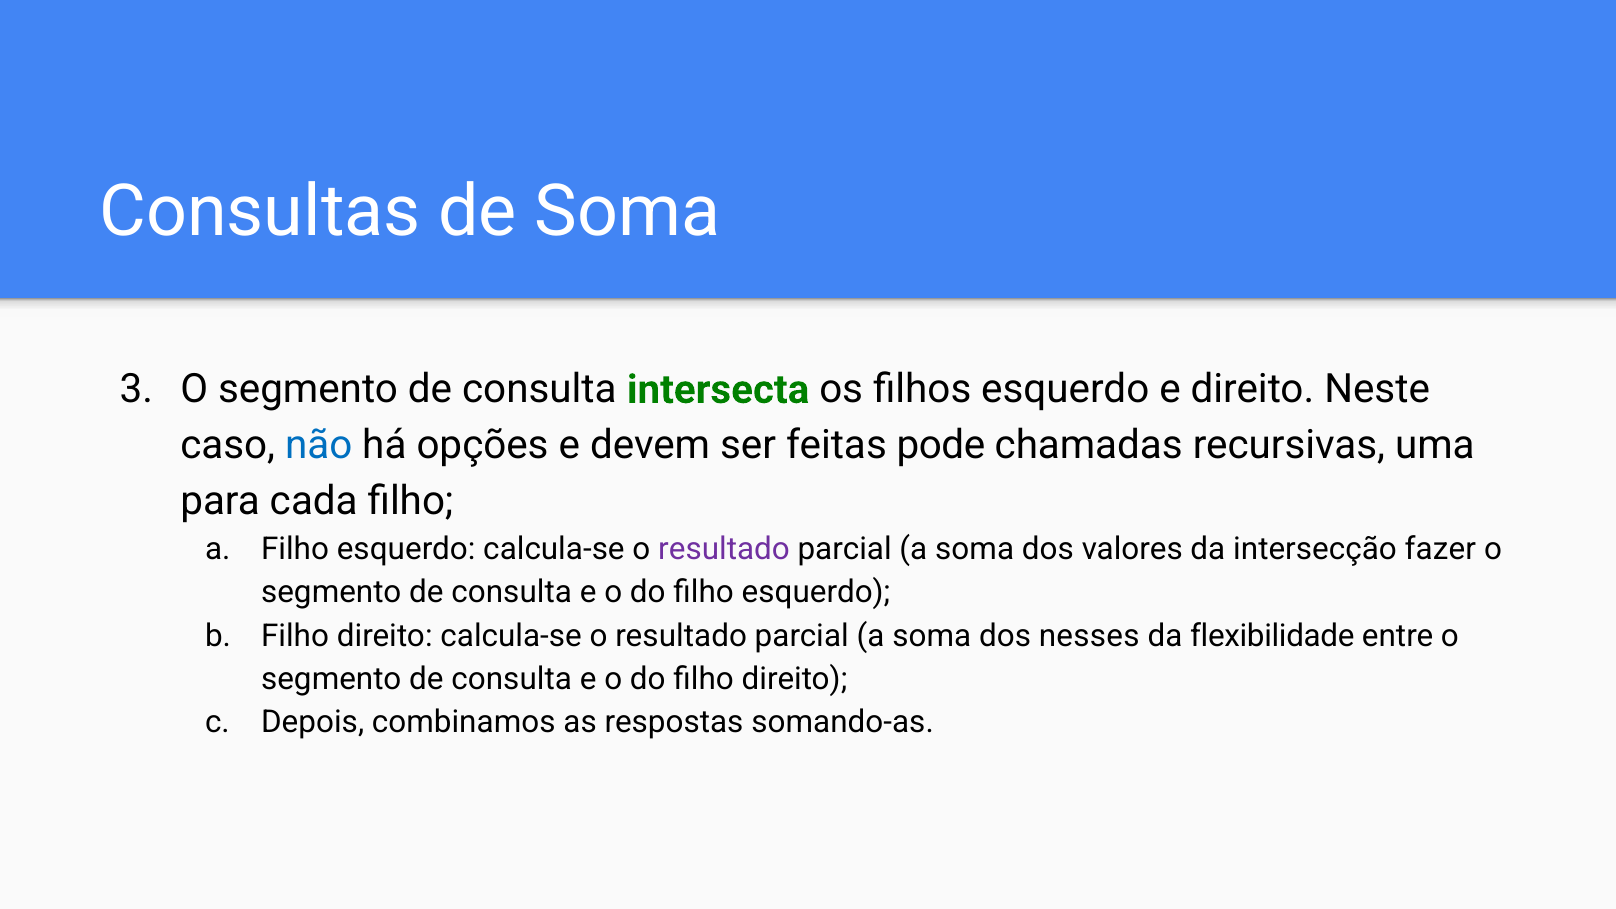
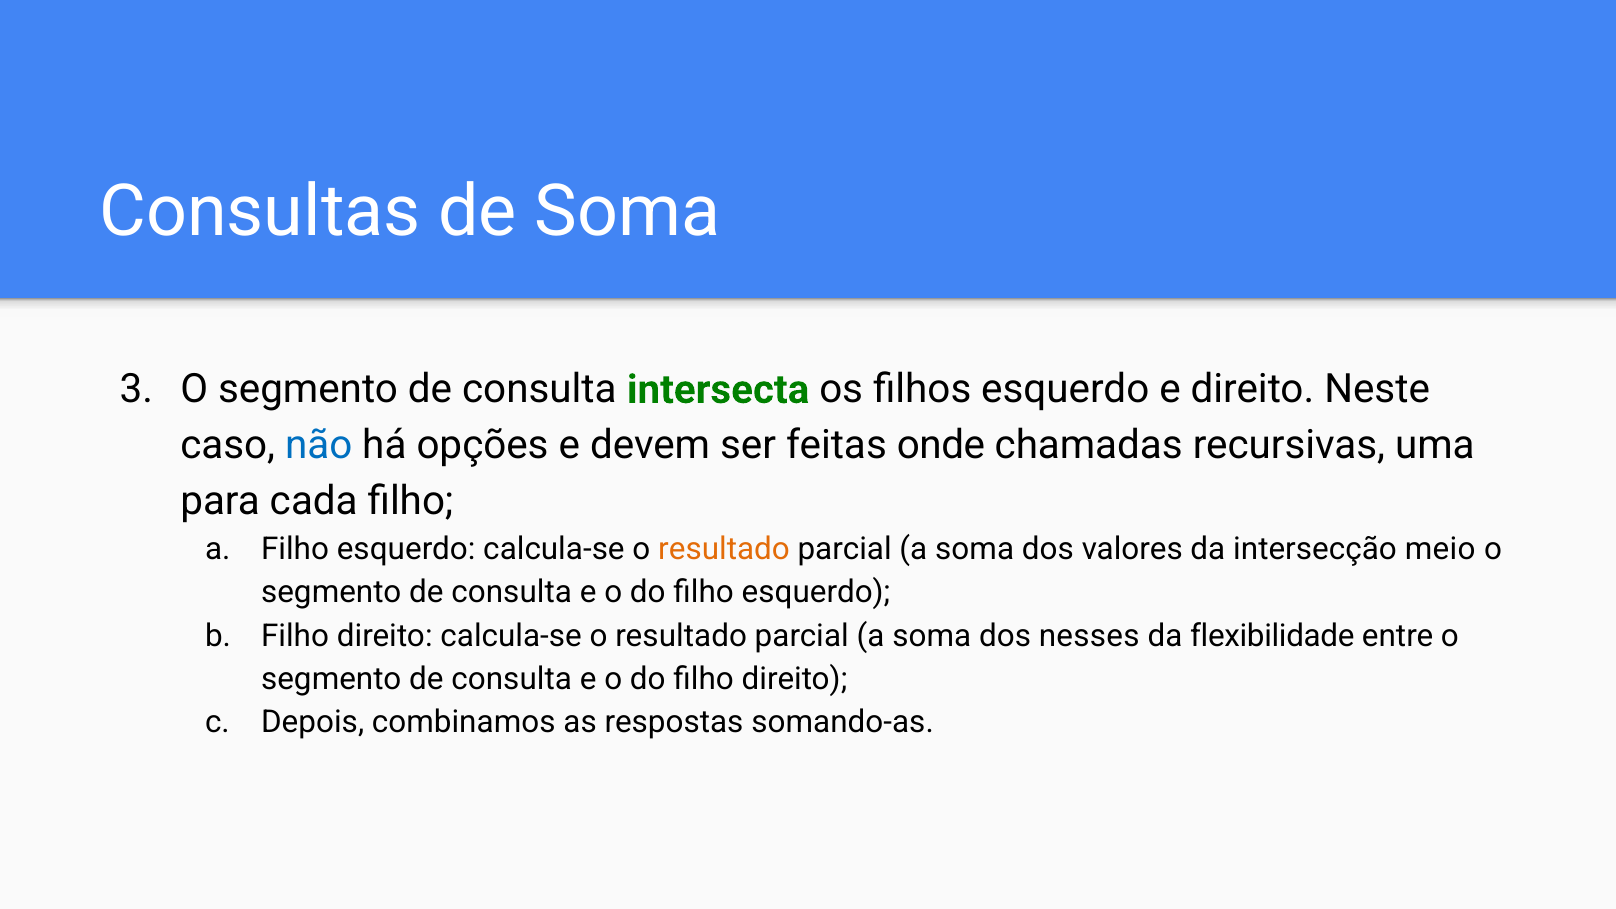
pode: pode -> onde
resultado at (724, 549) colour: purple -> orange
fazer: fazer -> meio
